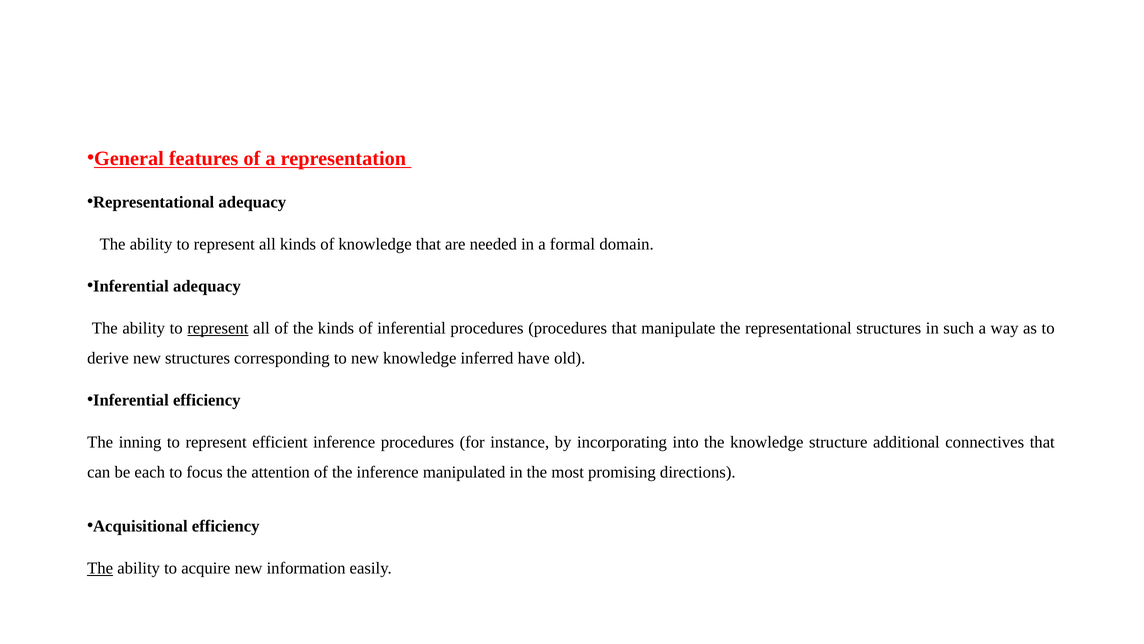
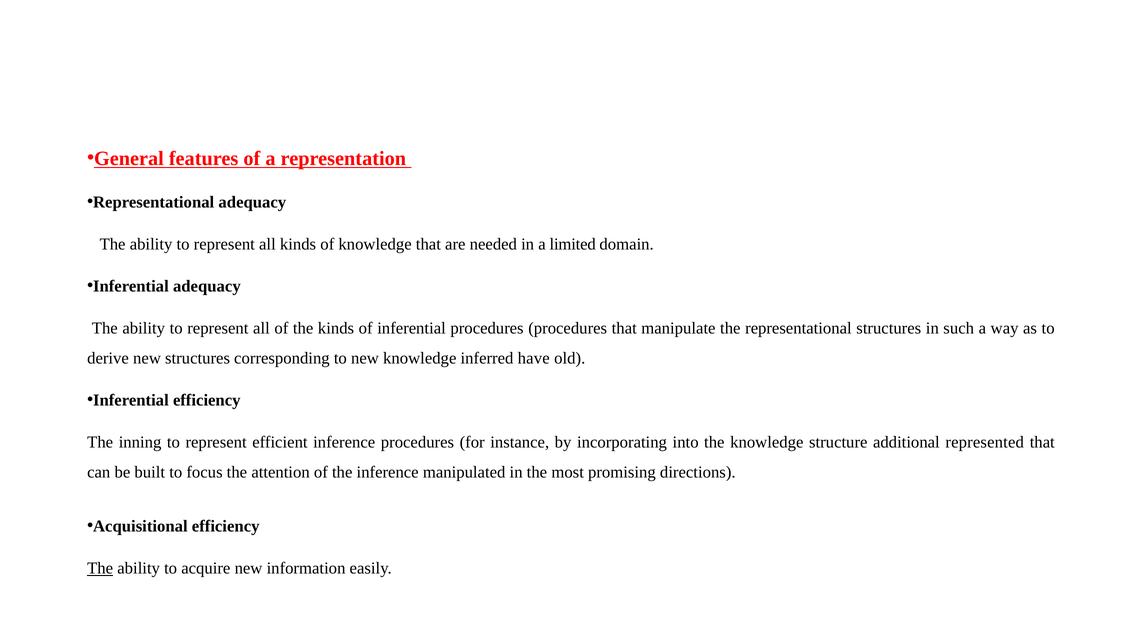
formal: formal -> limited
represent at (218, 328) underline: present -> none
connectives: connectives -> represented
each: each -> built
